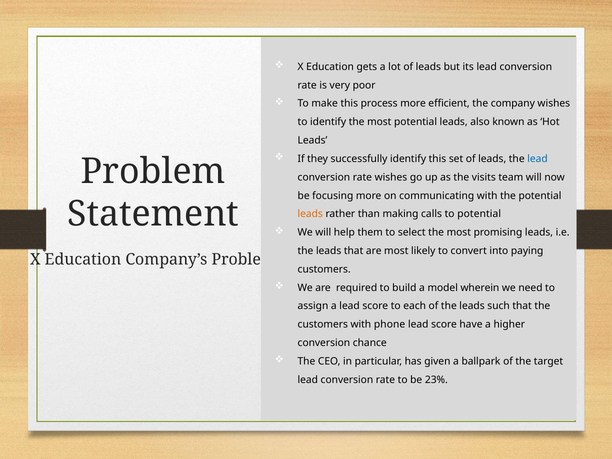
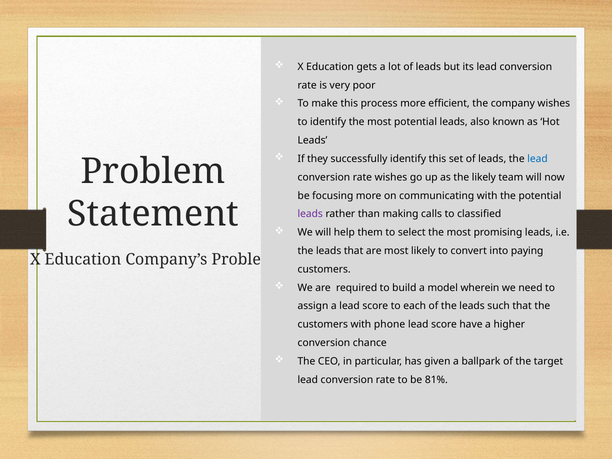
the visits: visits -> likely
leads at (310, 214) colour: orange -> purple
to potential: potential -> classified
23%: 23% -> 81%
